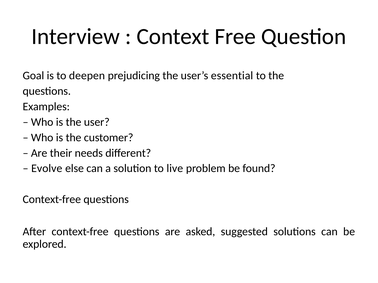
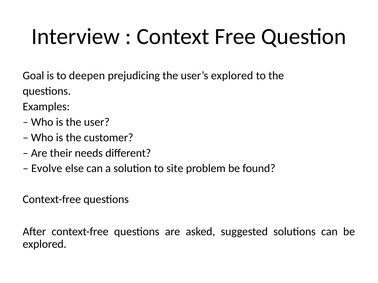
user’s essential: essential -> explored
live: live -> site
